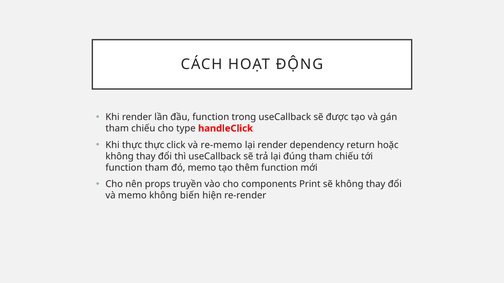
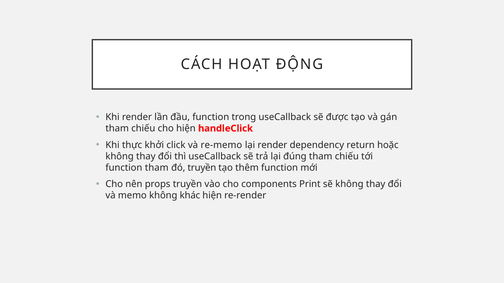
cho type: type -> hiện
thực thực: thực -> khởi
đó memo: memo -> truyền
biến: biến -> khác
